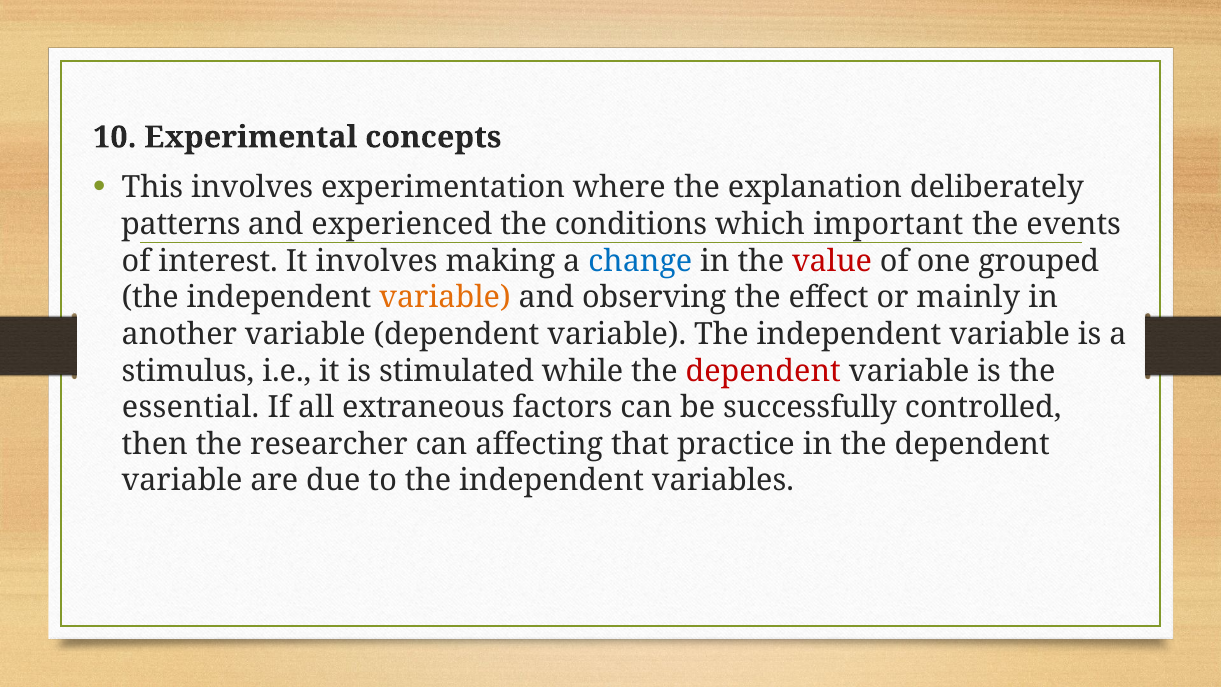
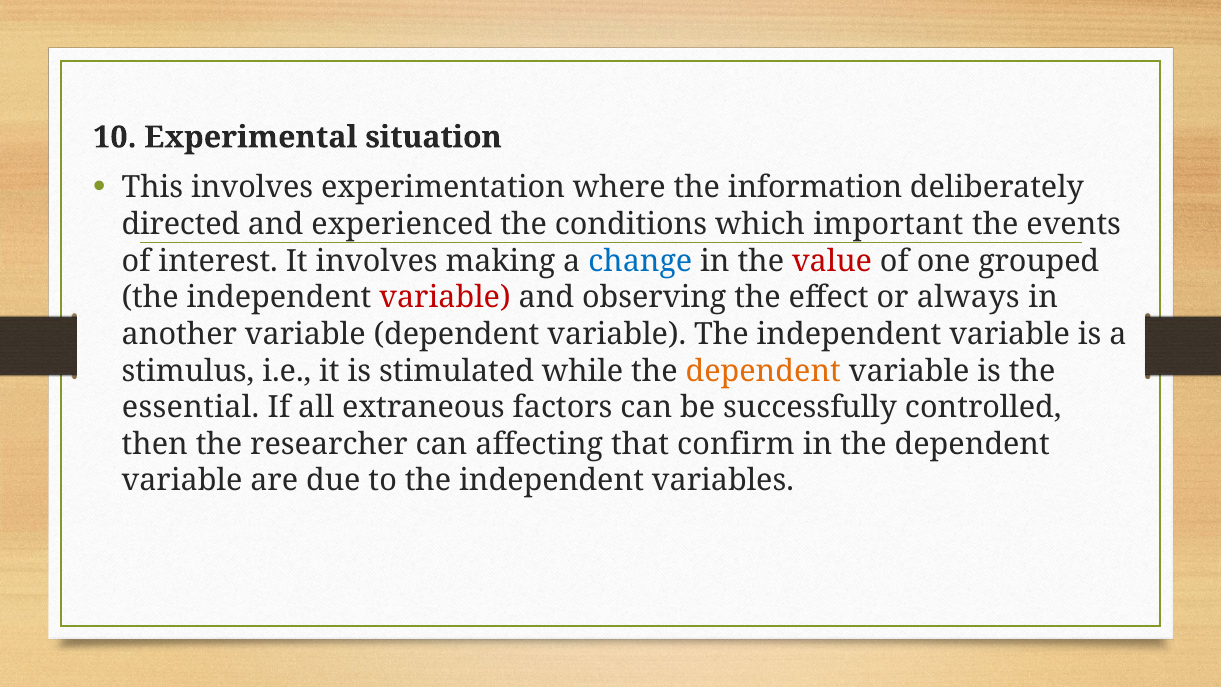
concepts: concepts -> situation
explanation: explanation -> information
patterns: patterns -> directed
variable at (445, 298) colour: orange -> red
mainly: mainly -> always
dependent at (763, 371) colour: red -> orange
practice: practice -> confirm
